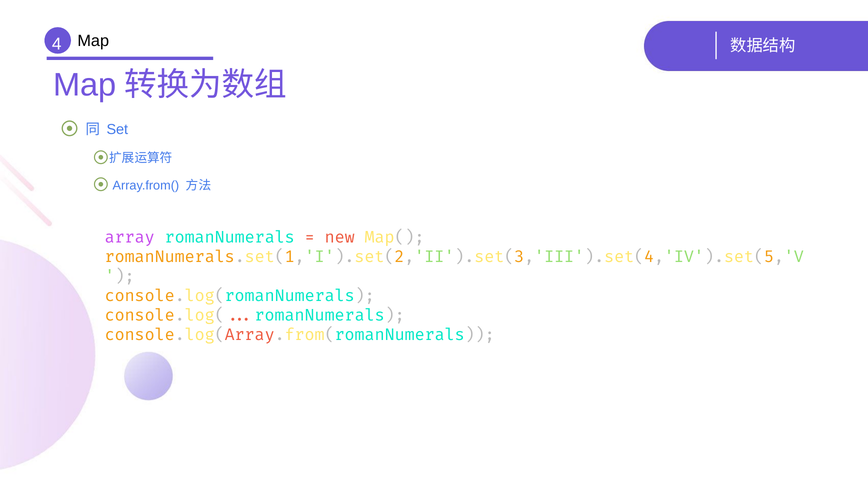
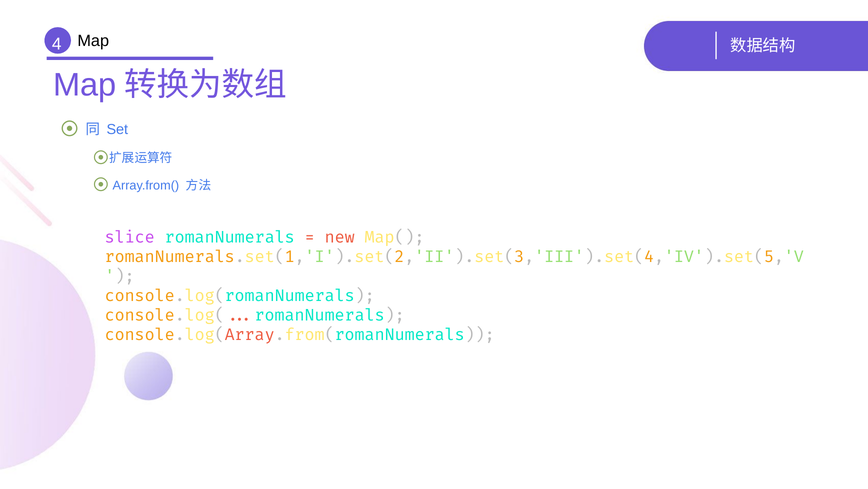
array: array -> slice
